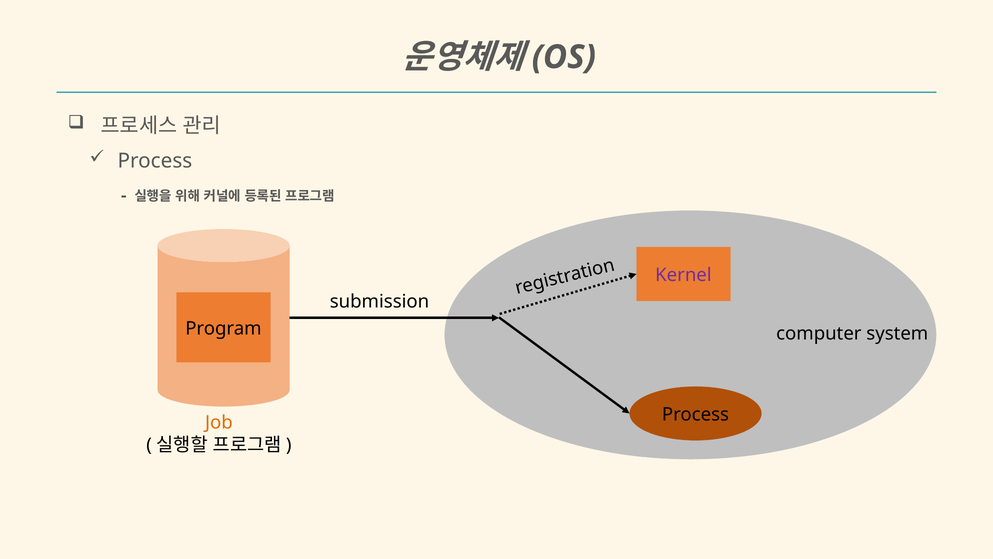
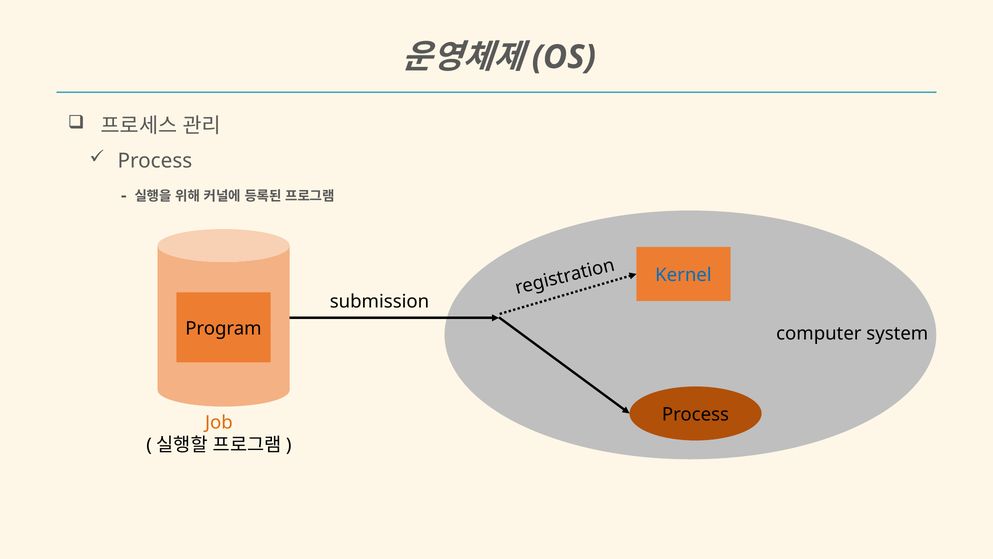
Kernel colour: purple -> blue
